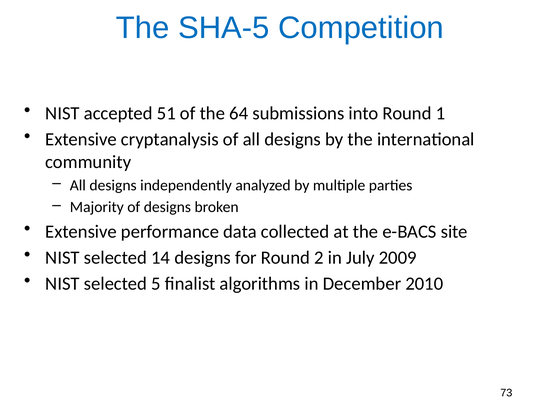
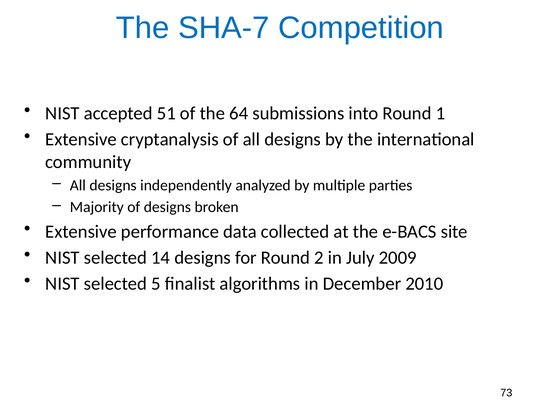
SHA-5: SHA-5 -> SHA-7
